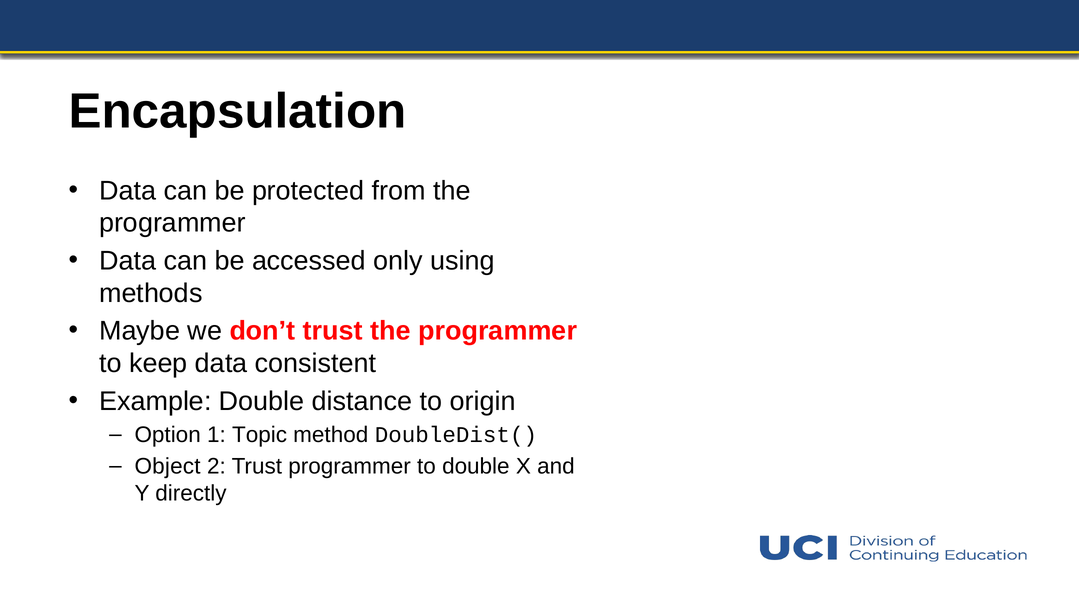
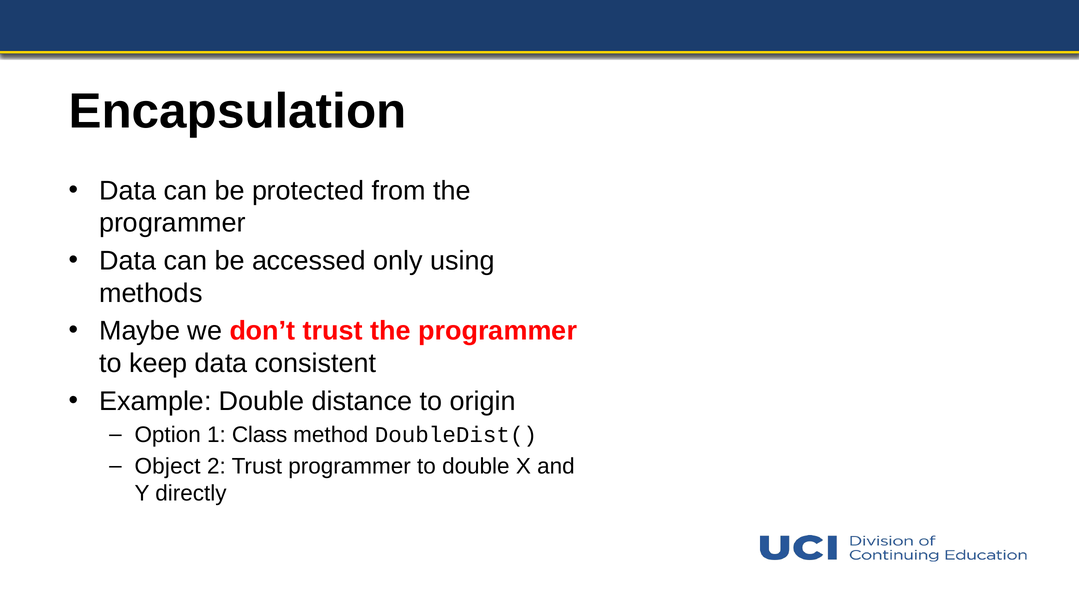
Topic: Topic -> Class
